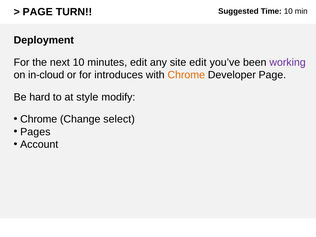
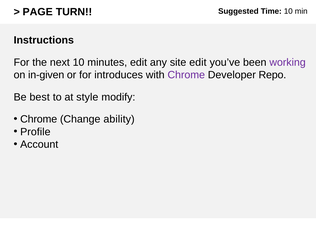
Deployment: Deployment -> Instructions
in-cloud: in-cloud -> in-given
Chrome at (186, 75) colour: orange -> purple
Developer Page: Page -> Repo
hard: hard -> best
select: select -> ability
Pages: Pages -> Profile
